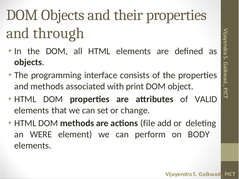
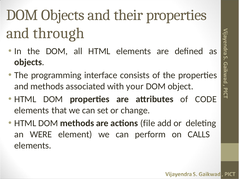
print: print -> your
VALID: VALID -> CODE
BODY: BODY -> CALLS
